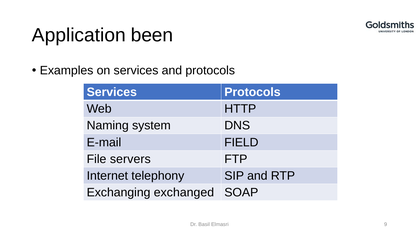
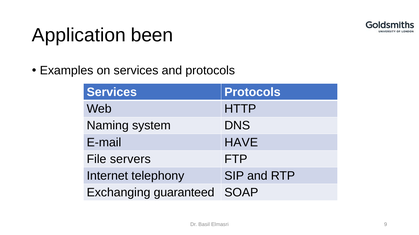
FIELD: FIELD -> HAVE
exchanged: exchanged -> guaranteed
